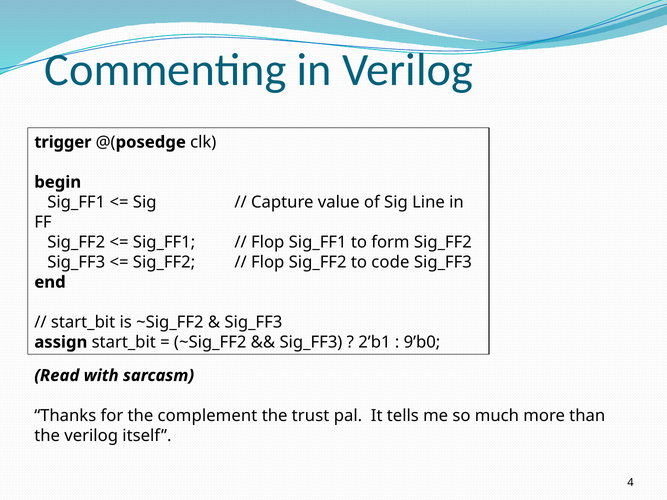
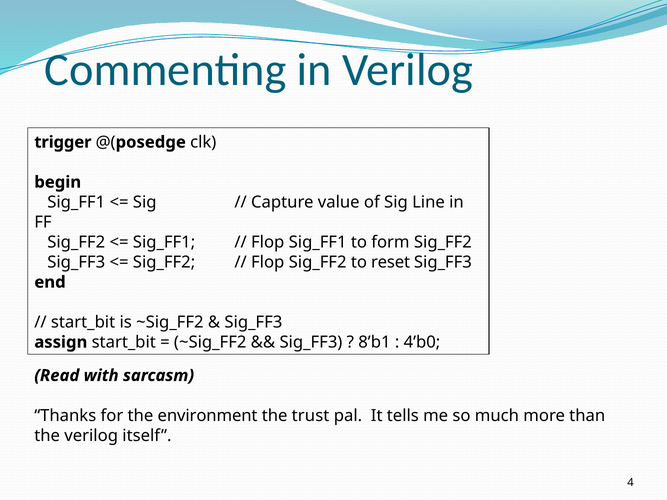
code: code -> reset
2’b1: 2’b1 -> 8’b1
9’b0: 9’b0 -> 4’b0
complement: complement -> environment
